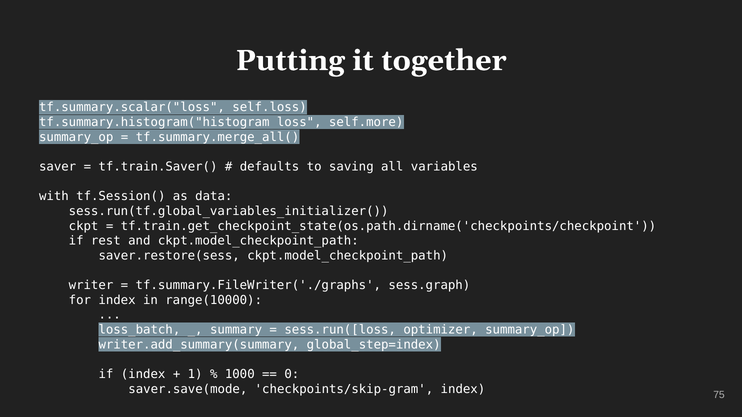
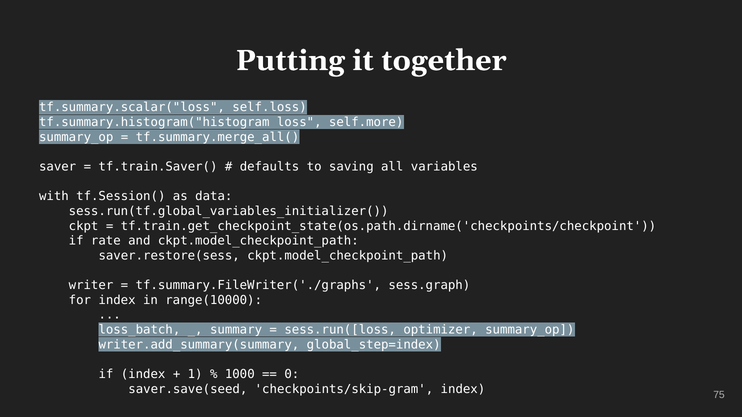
rest: rest -> rate
saver.save(mode: saver.save(mode -> saver.save(seed
